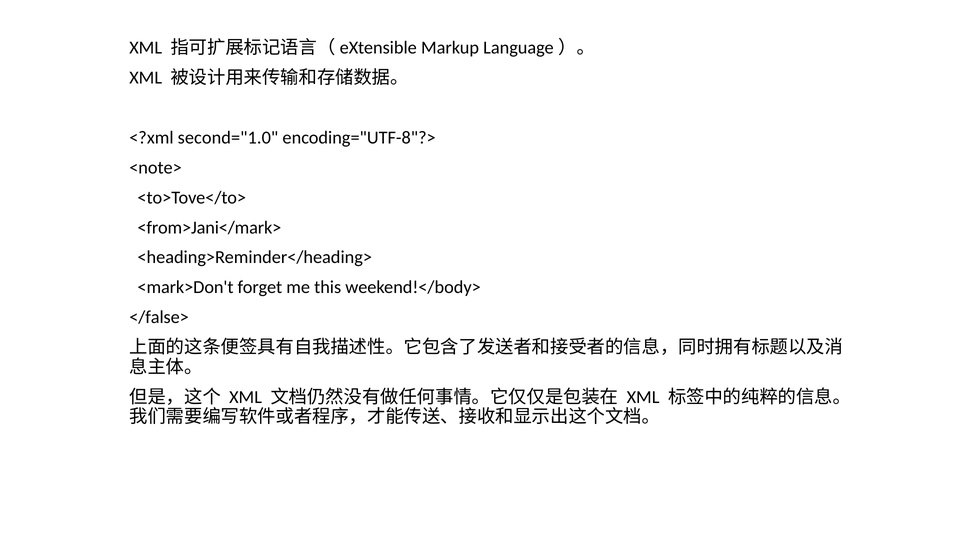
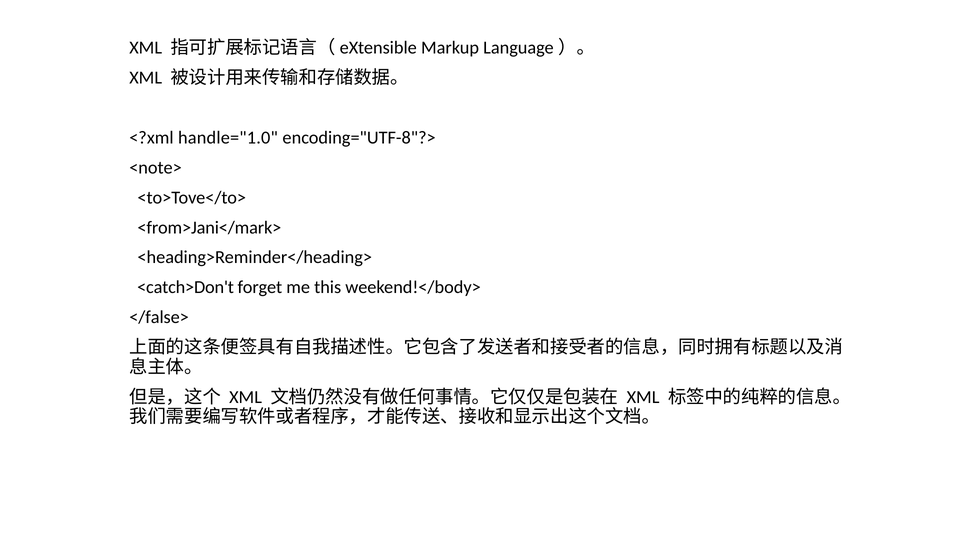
second="1.0: second="1.0 -> handle="1.0
<mark>Don't: <mark>Don't -> <catch>Don't
